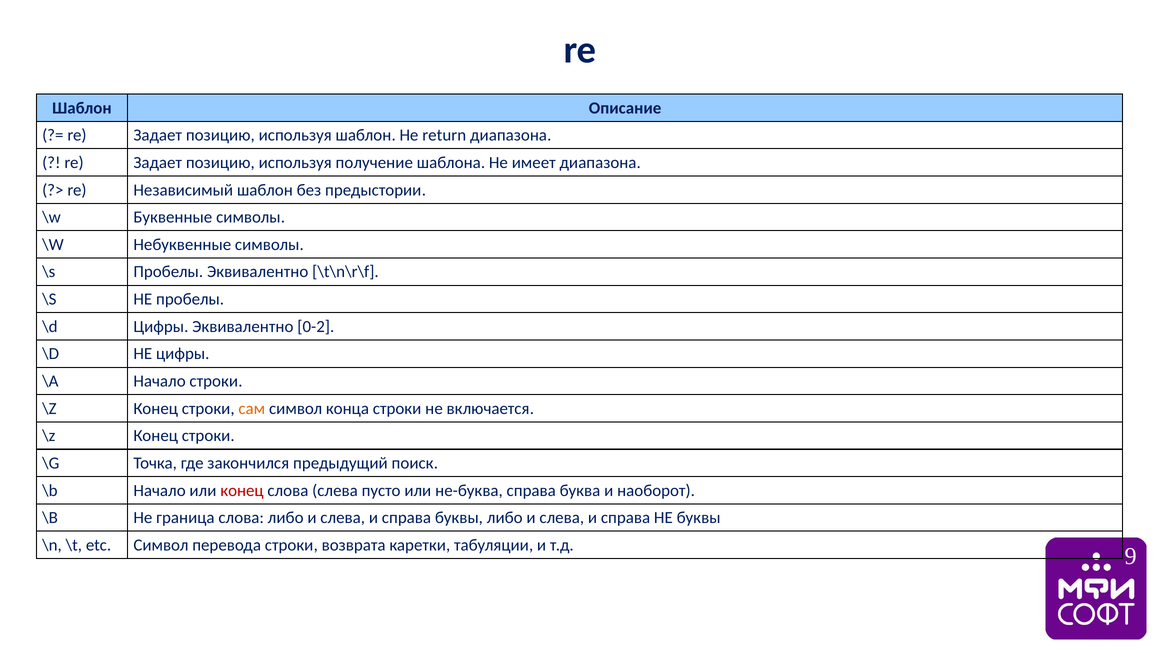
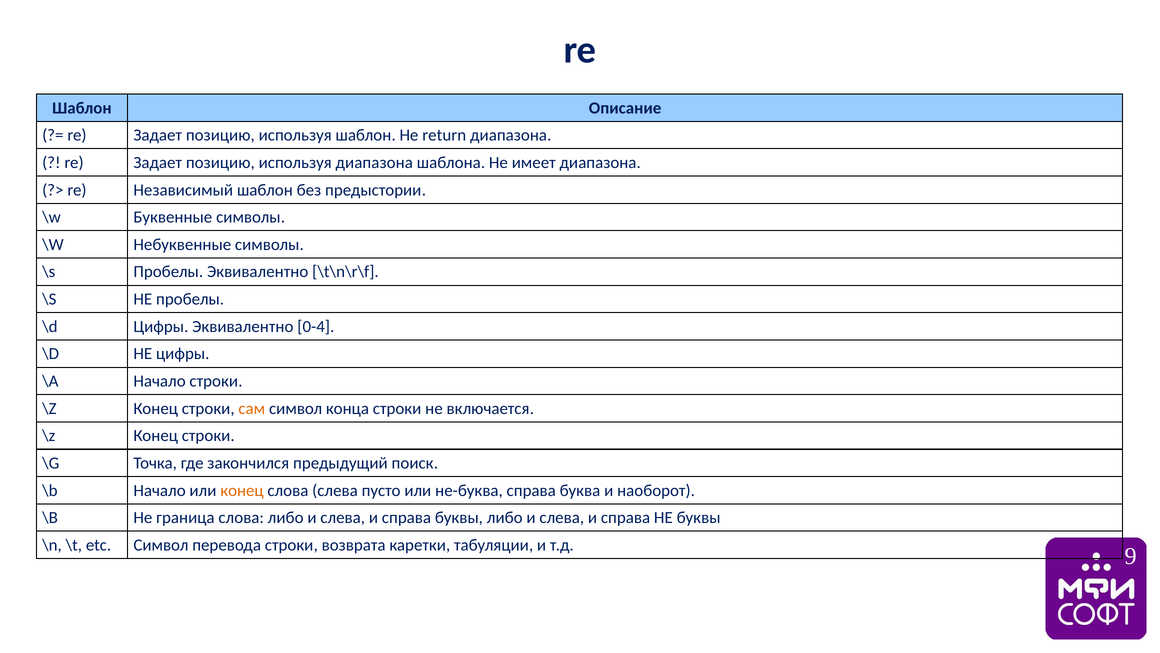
используя получение: получение -> диапазона
0-2: 0-2 -> 0-4
конец at (242, 490) colour: red -> orange
